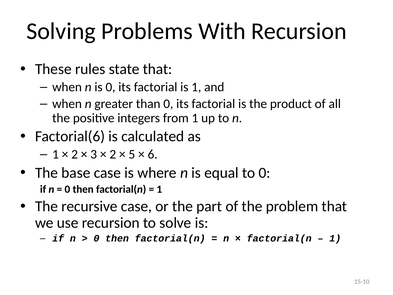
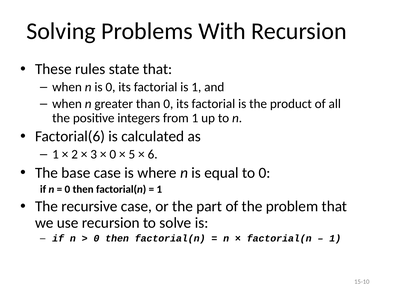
2 at (113, 154): 2 -> 0
